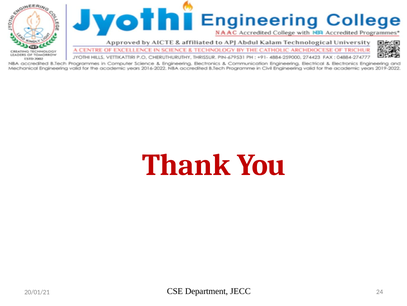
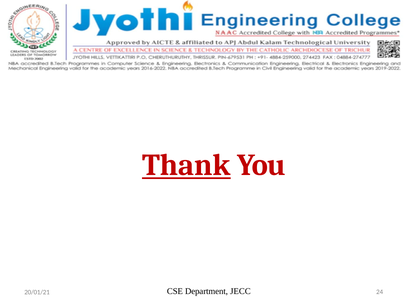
Thank underline: none -> present
